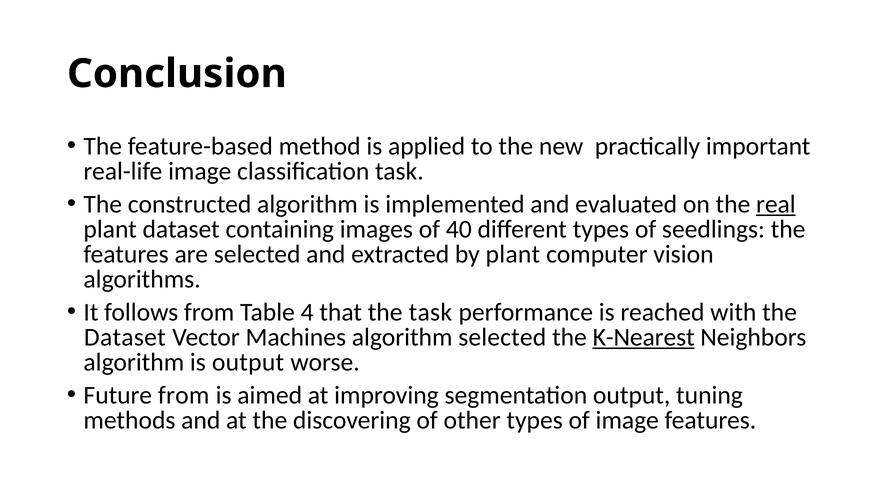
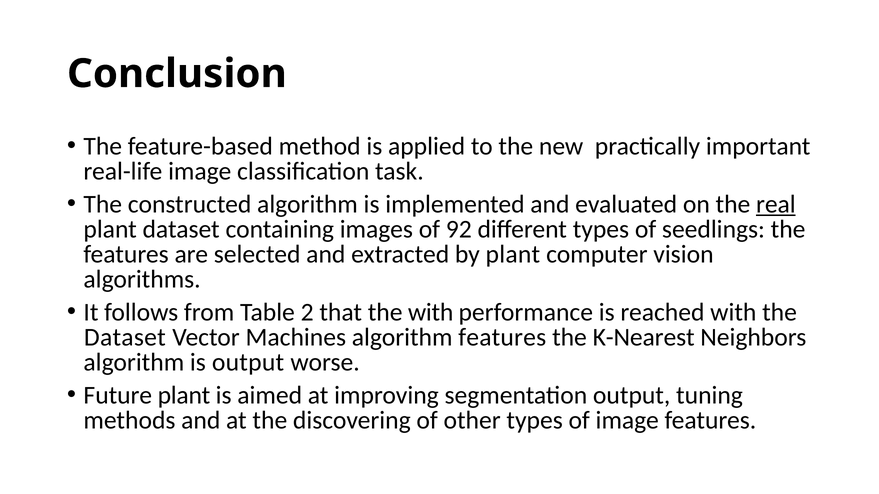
40: 40 -> 92
4: 4 -> 2
the task: task -> with
algorithm selected: selected -> features
K-Nearest underline: present -> none
Future from: from -> plant
